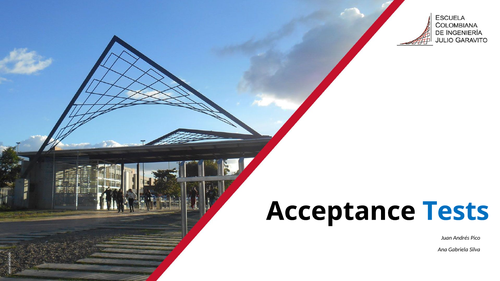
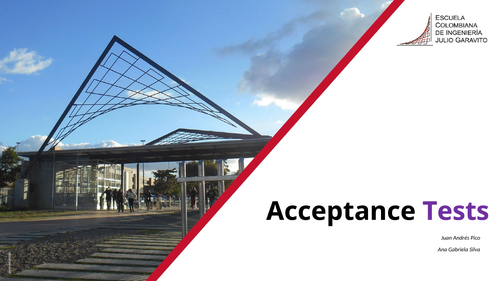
Tests colour: blue -> purple
